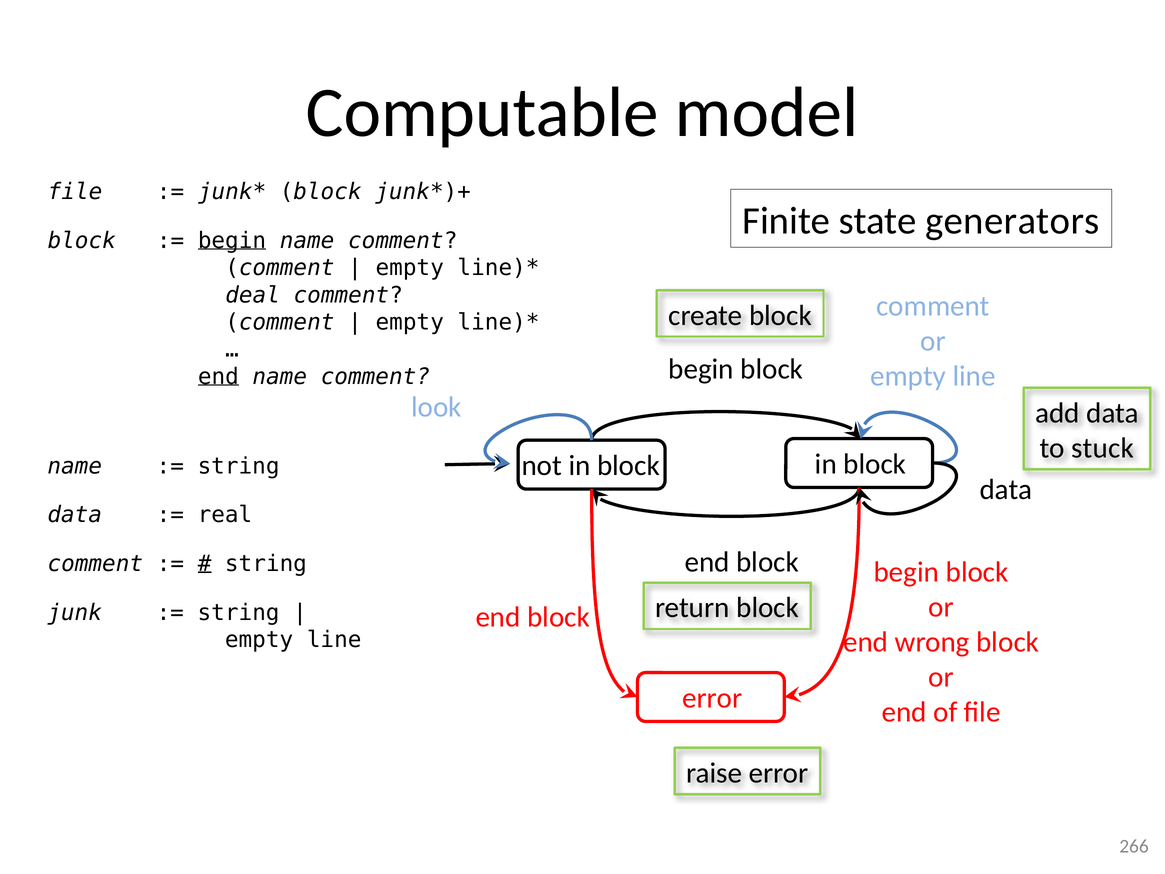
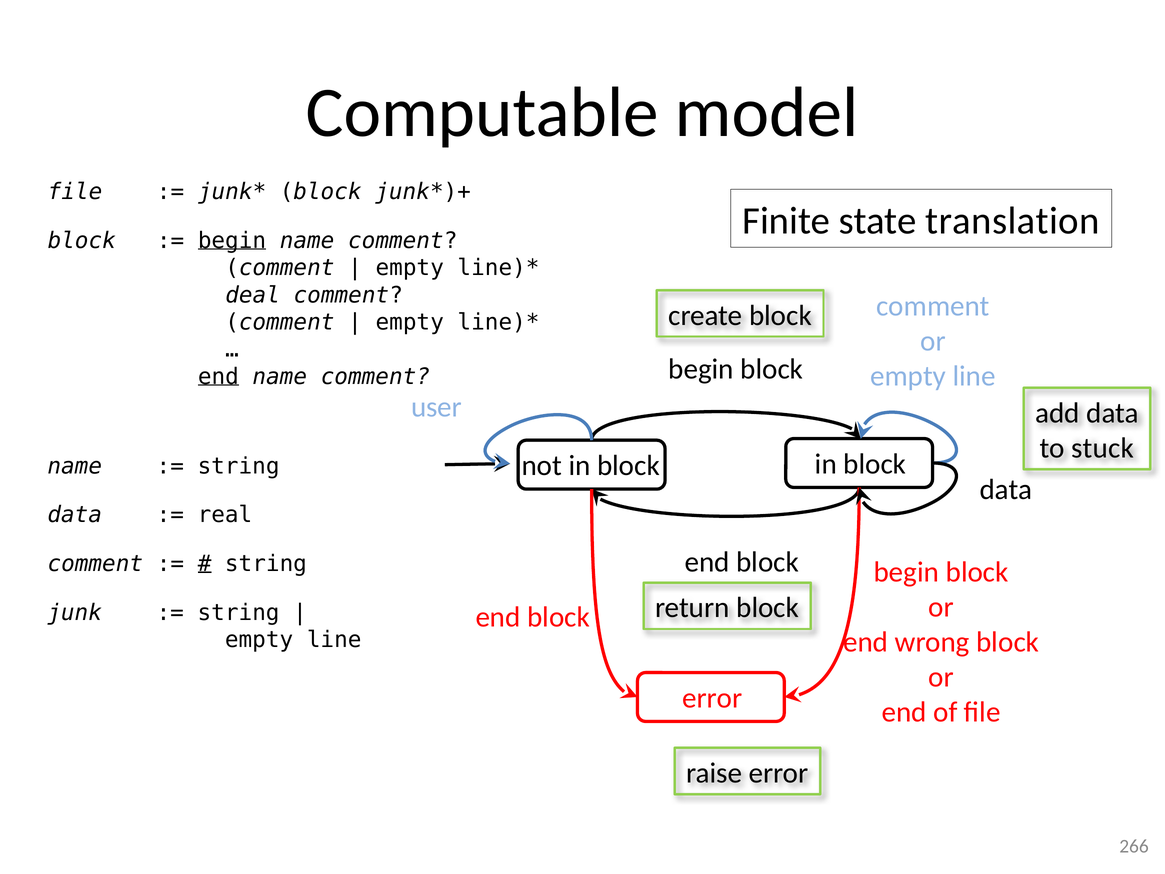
generators: generators -> translation
look: look -> user
